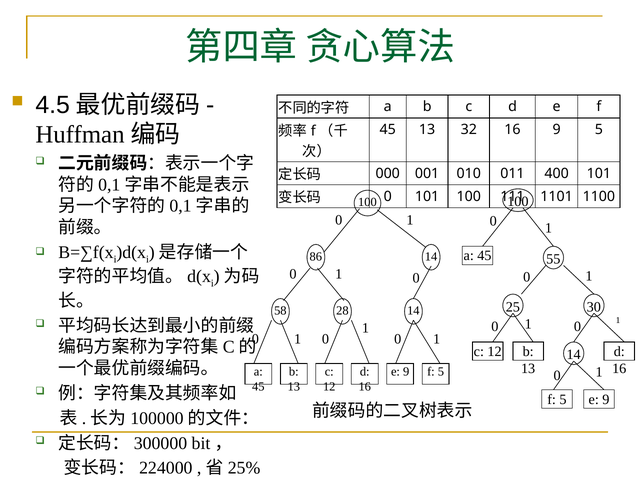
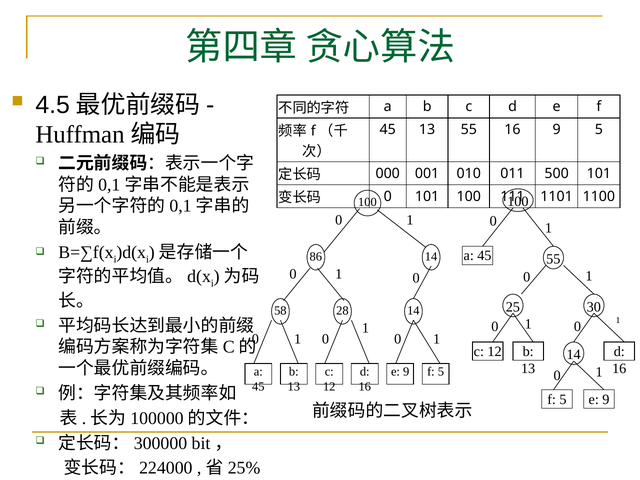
13 32: 32 -> 55
400: 400 -> 500
